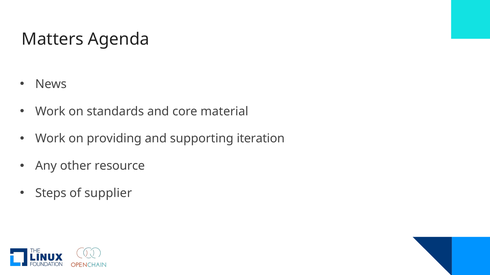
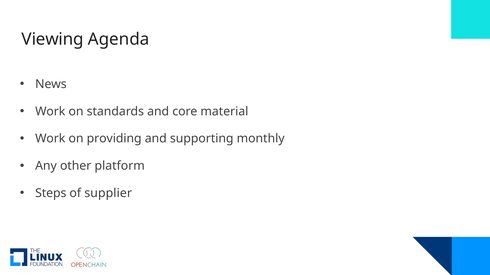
Matters: Matters -> Viewing
iteration: iteration -> monthly
resource: resource -> platform
